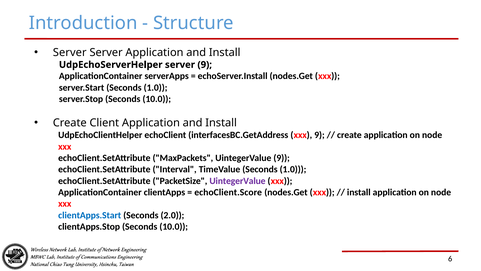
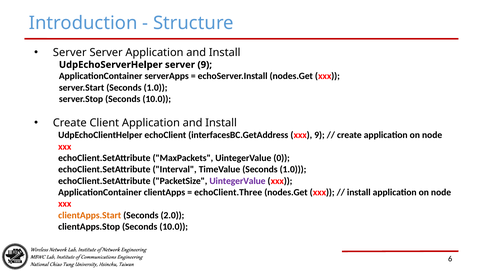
UintegerValue 9: 9 -> 0
echoClient.Score: echoClient.Score -> echoClient.Three
clientApps.Start colour: blue -> orange
